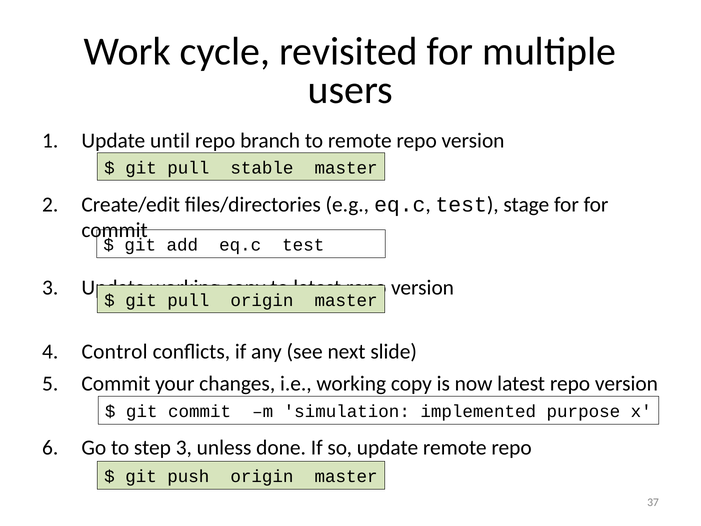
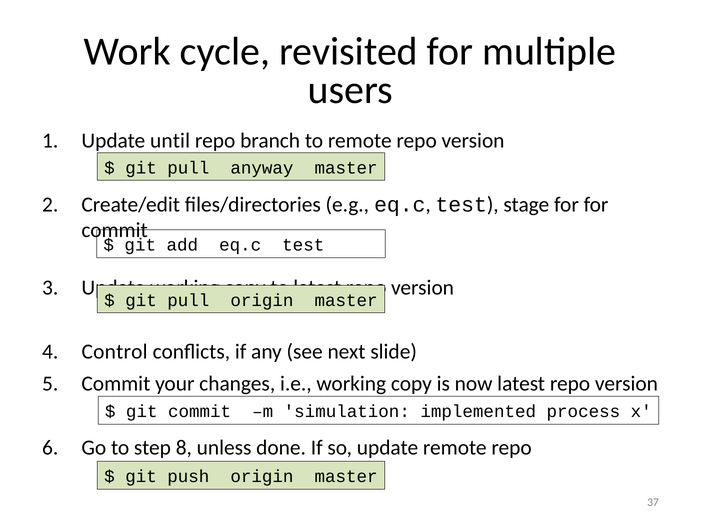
stable: stable -> anyway
purpose: purpose -> process
step 3: 3 -> 8
